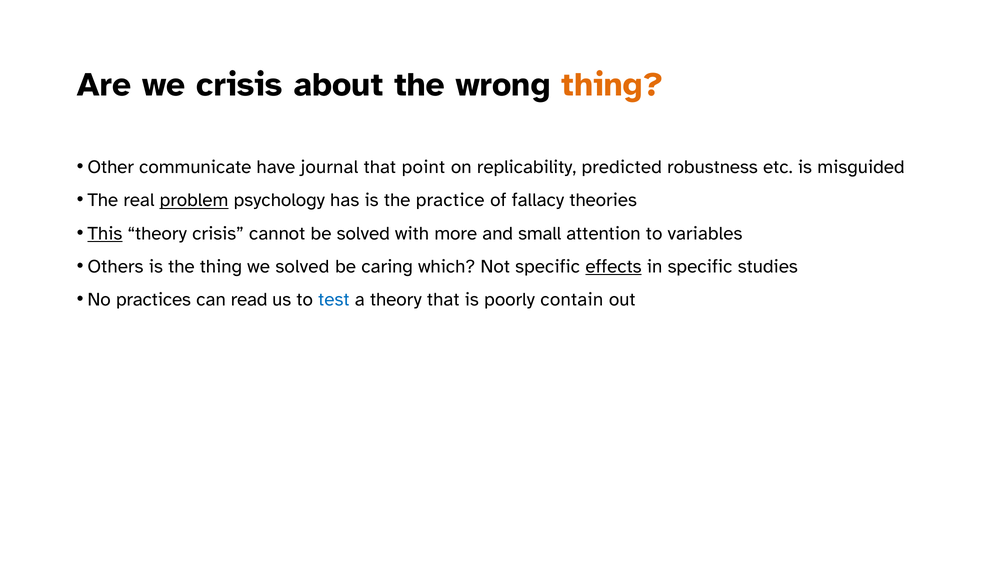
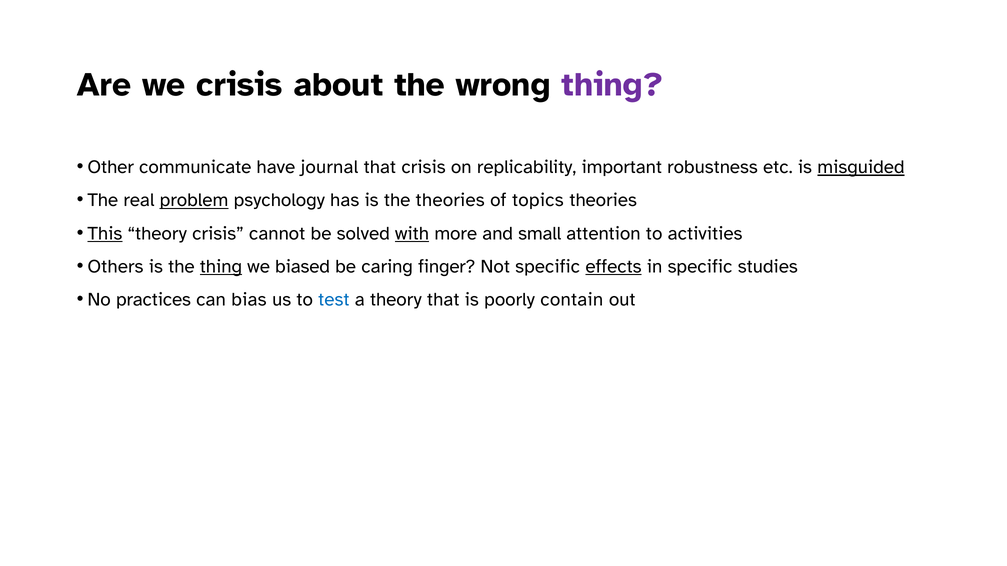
thing at (612, 85) colour: orange -> purple
that point: point -> crisis
predicted: predicted -> important
misguided underline: none -> present
the practice: practice -> theories
fallacy: fallacy -> topics
with underline: none -> present
variables: variables -> activities
thing at (221, 267) underline: none -> present
we solved: solved -> biased
which: which -> finger
read: read -> bias
